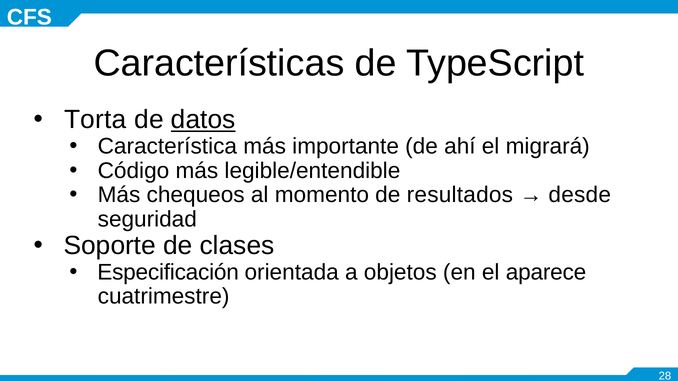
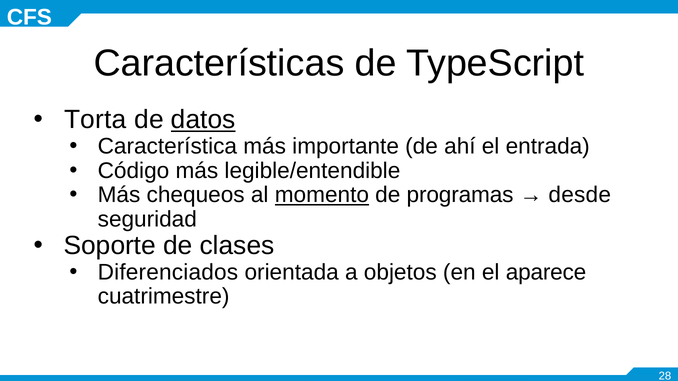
migrará: migrará -> entrada
momento underline: none -> present
resultados: resultados -> programas
Especificación: Especificación -> Diferenciados
